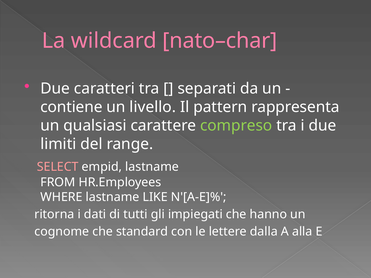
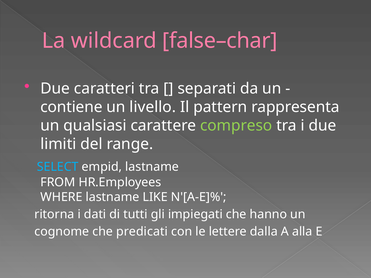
nato–char: nato–char -> false–char
SELECT colour: pink -> light blue
standard: standard -> predicati
